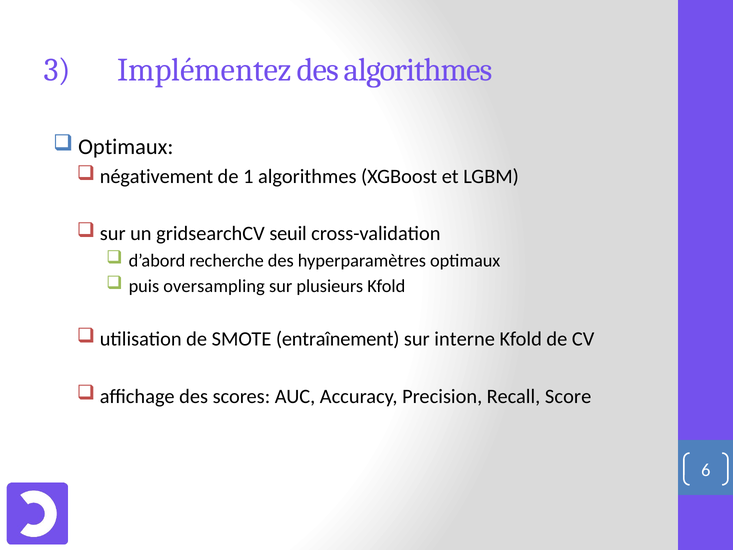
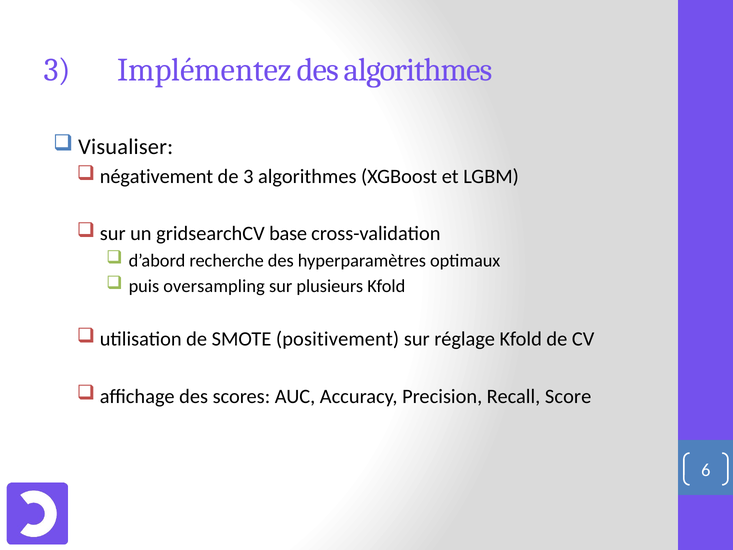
Optimaux at (126, 147): Optimaux -> Visualiser
de 1: 1 -> 3
seuil: seuil -> base
entraînement: entraînement -> positivement
interne: interne -> réglage
